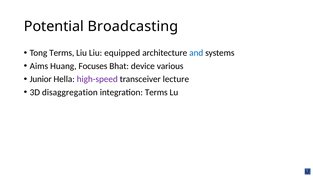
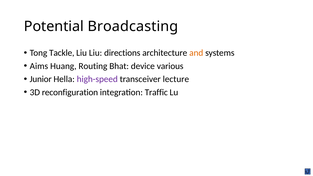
Tong Terms: Terms -> Tackle
equipped: equipped -> directions
and colour: blue -> orange
Focuses: Focuses -> Routing
disaggregation: disaggregation -> reconfiguration
integration Terms: Terms -> Traffic
